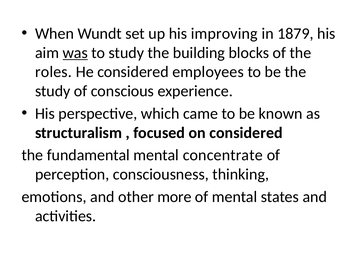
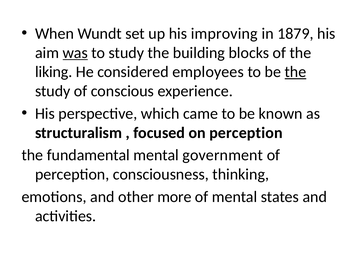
roles: roles -> liking
the at (295, 72) underline: none -> present
on considered: considered -> perception
concentrate: concentrate -> government
